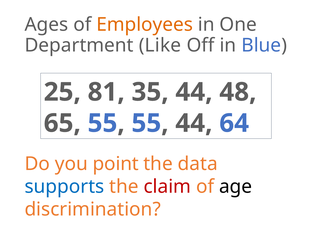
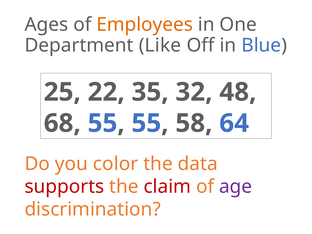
81: 81 -> 22
35 44: 44 -> 32
65: 65 -> 68
55 44: 44 -> 58
point: point -> color
supports colour: blue -> red
age colour: black -> purple
